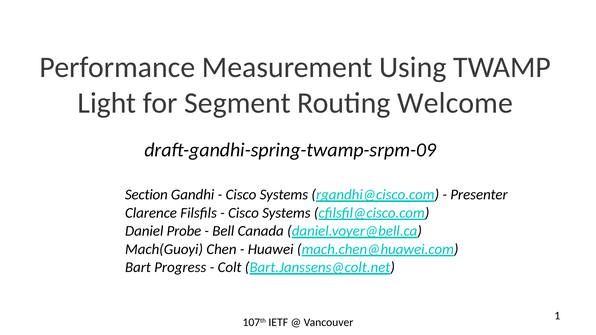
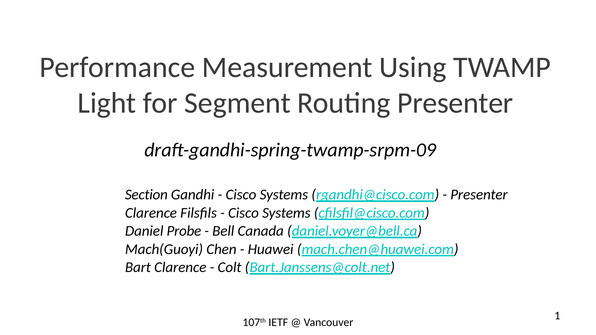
Routing Welcome: Welcome -> Presenter
Bart Progress: Progress -> Clarence
